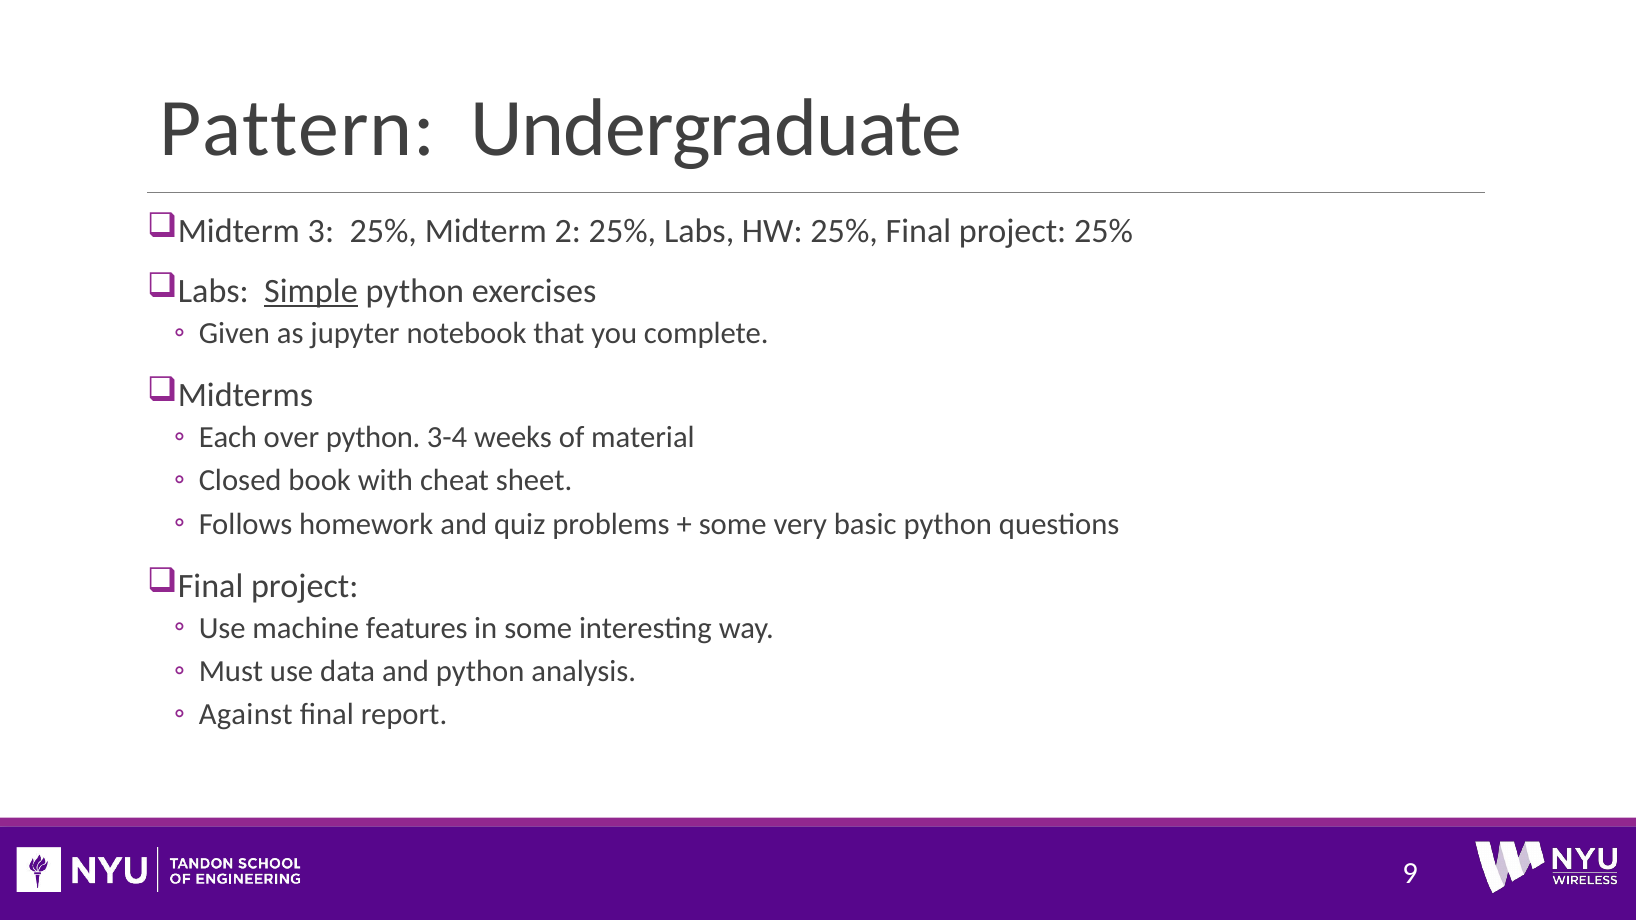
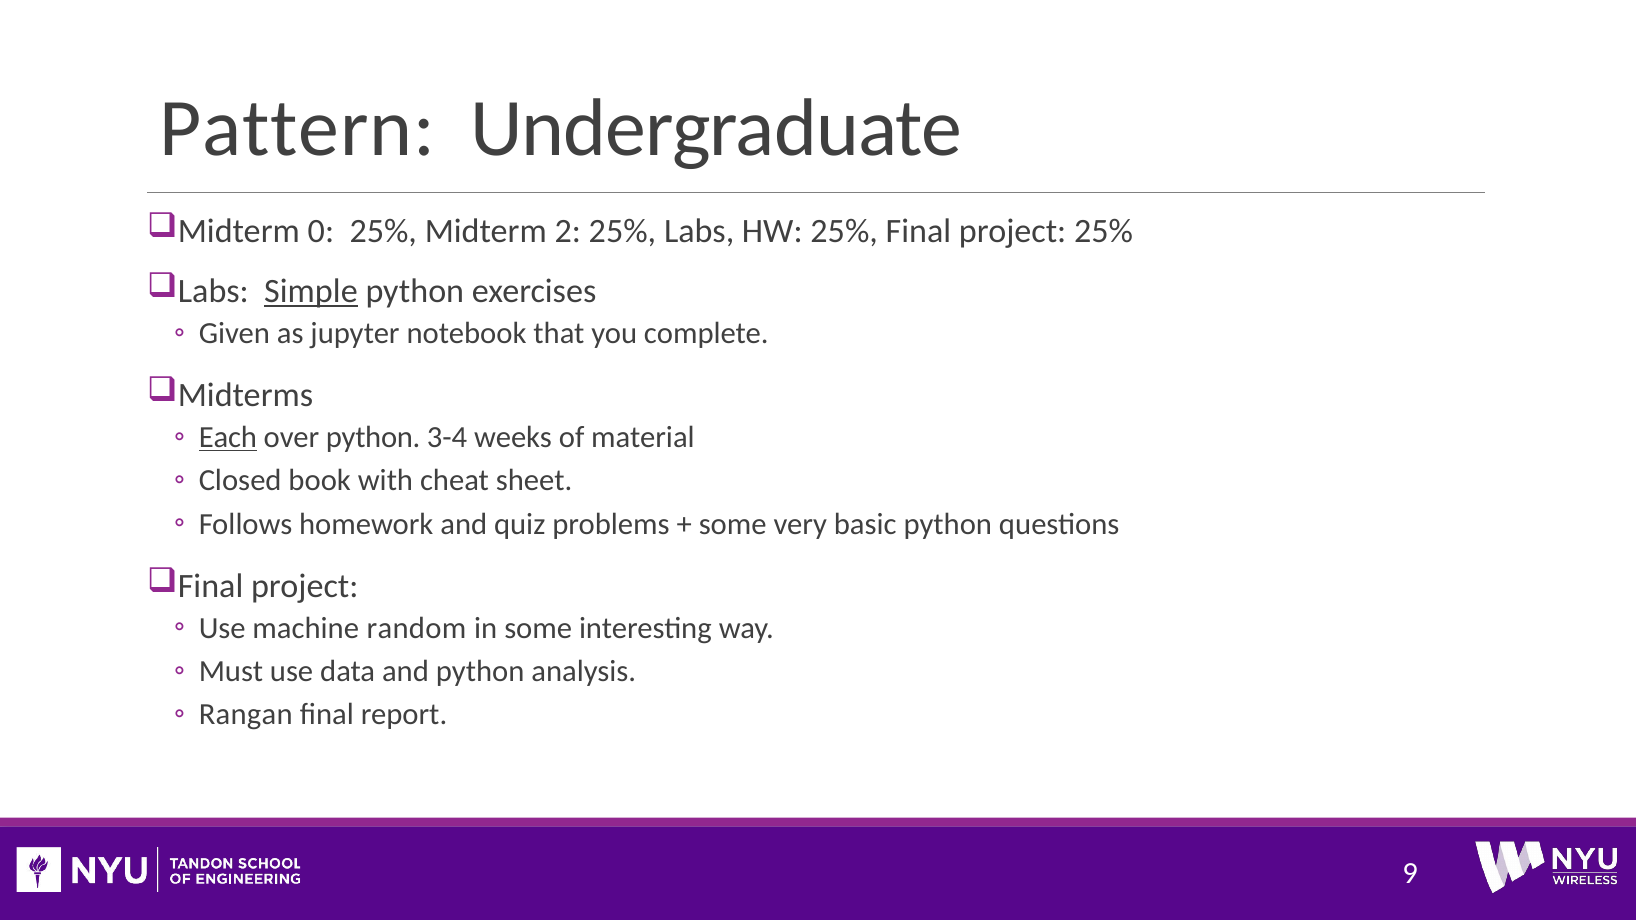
3: 3 -> 0
Each underline: none -> present
features: features -> random
Against: Against -> Rangan
